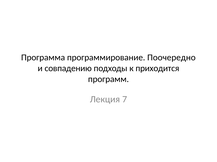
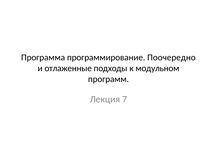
совпадению: совпадению -> отлаженные
приходится: приходится -> модульном
